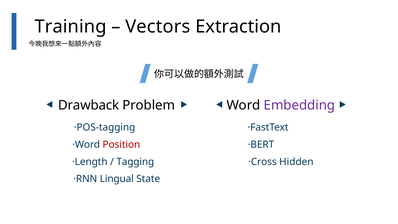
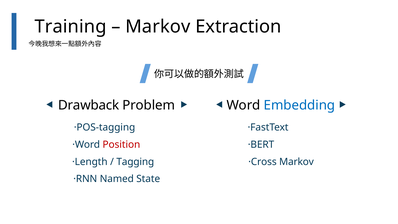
Vectors at (158, 27): Vectors -> Markov
Embedding colour: purple -> blue
·Cross Hidden: Hidden -> Markov
Lingual: Lingual -> Named
